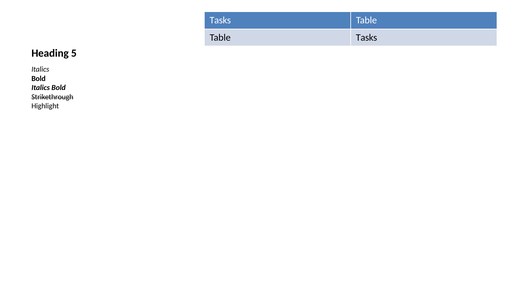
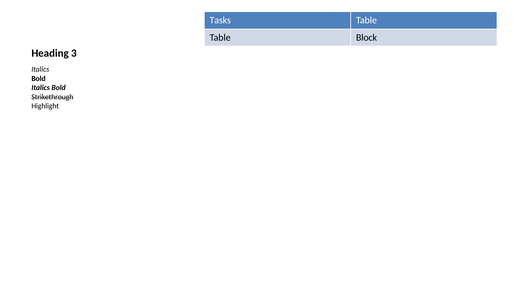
Table Tasks: Tasks -> Block
5: 5 -> 3
